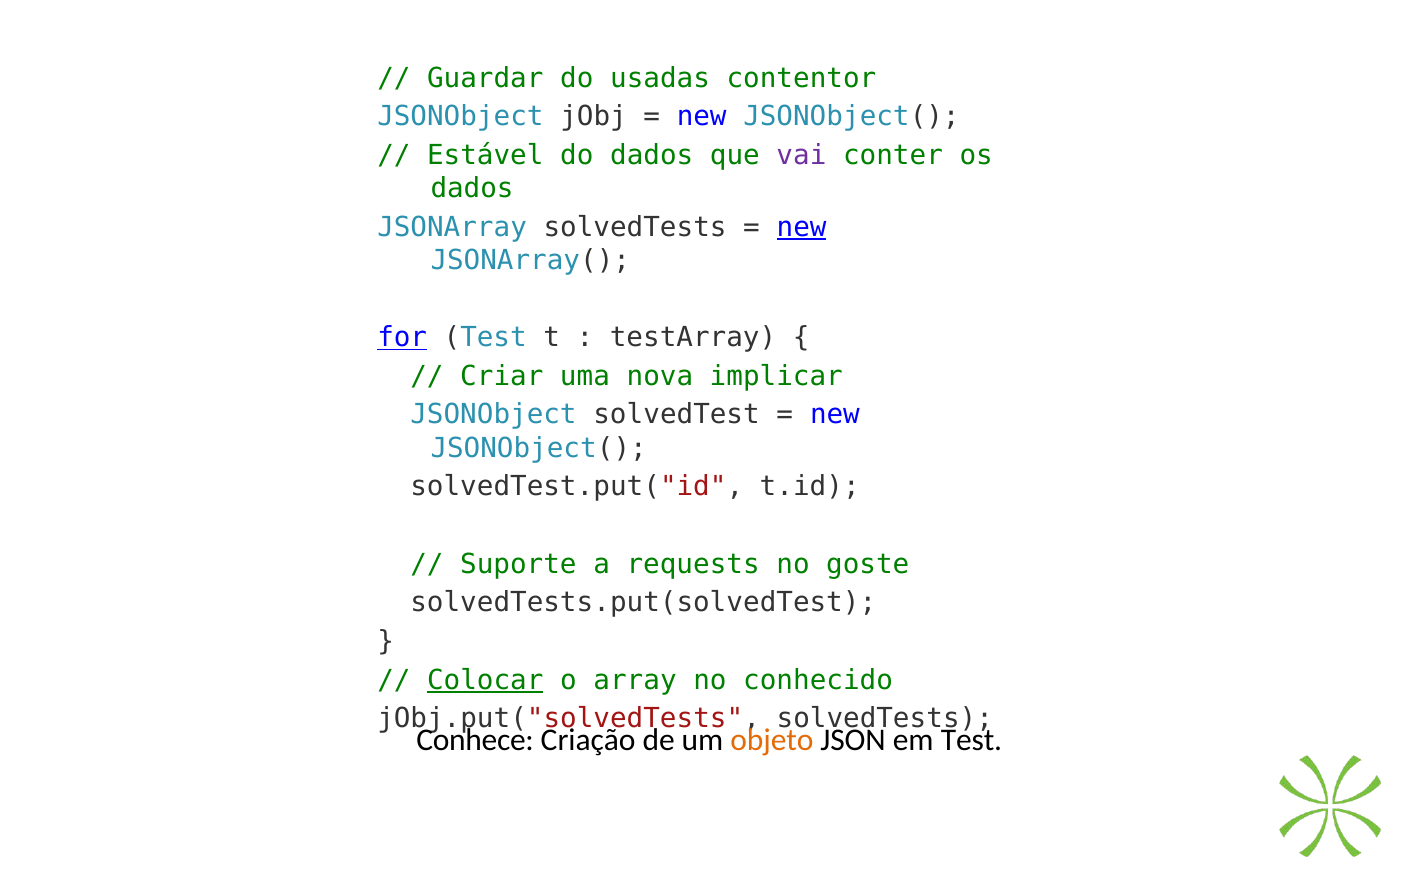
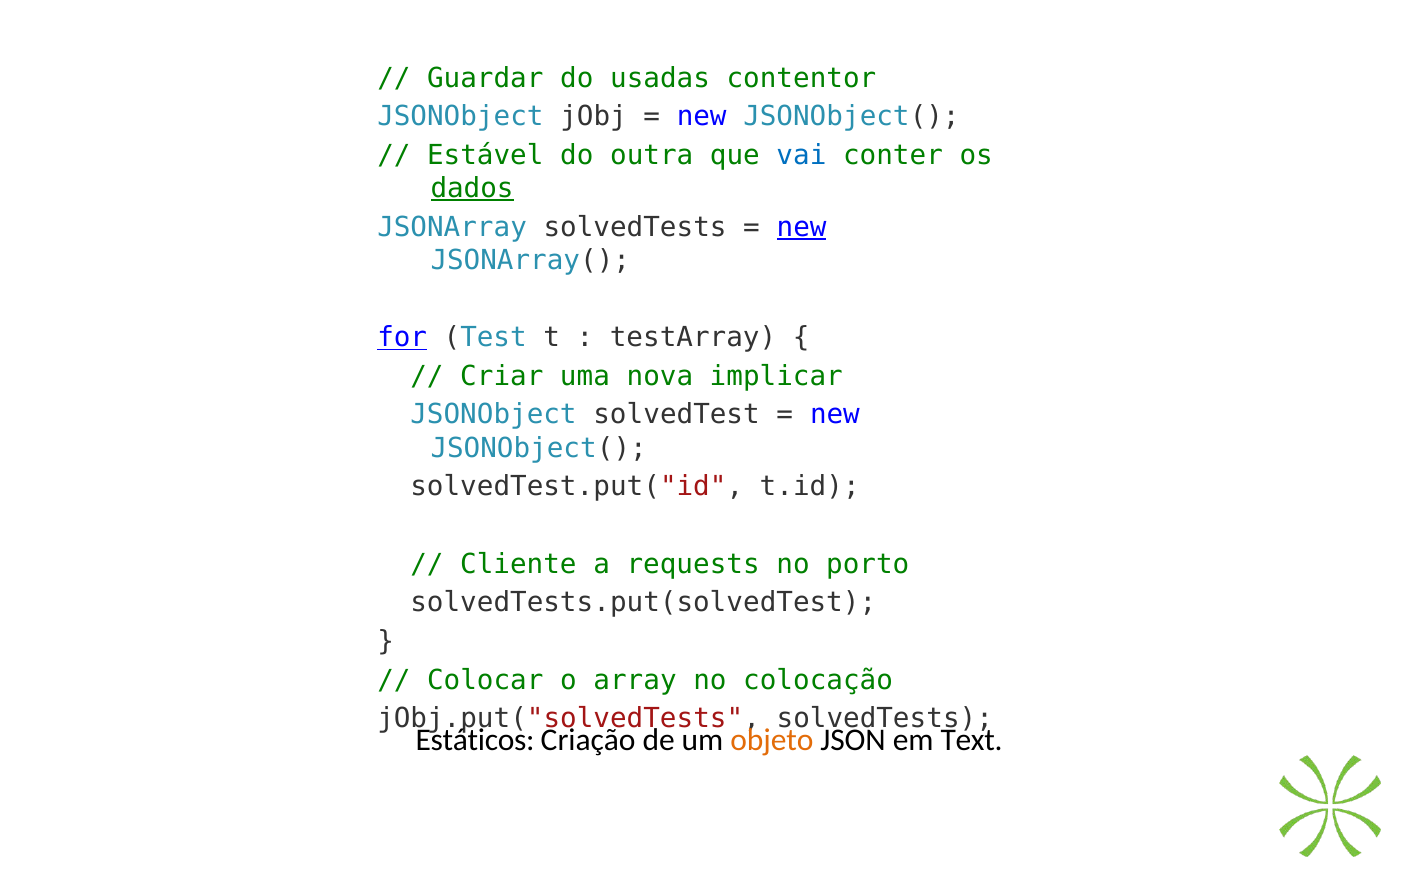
do dados: dados -> outra
vai colour: purple -> blue
dados at (472, 188) underline: none -> present
Suporte: Suporte -> Cliente
goste: goste -> porto
Colocar underline: present -> none
conhecido: conhecido -> colocação
Conhece: Conhece -> Estáticos
em Test: Test -> Text
